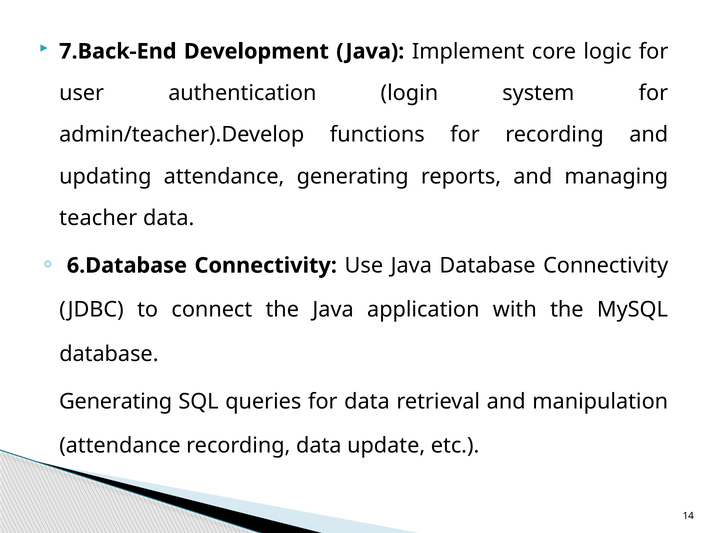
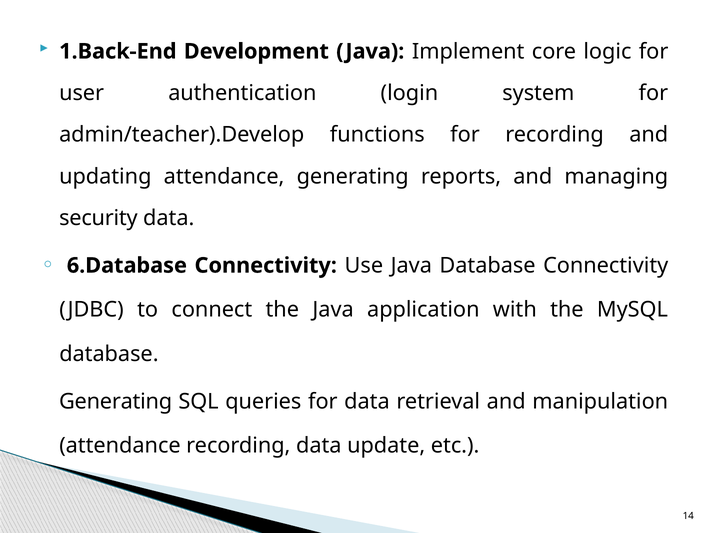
7.Back-End: 7.Back-End -> 1.Back-End
teacher: teacher -> security
